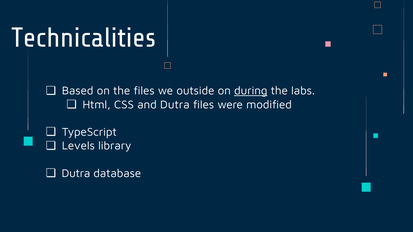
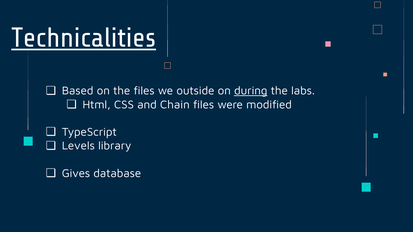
Technicalities underline: none -> present
and Dutra: Dutra -> Chain
Dutra at (76, 174): Dutra -> Gives
